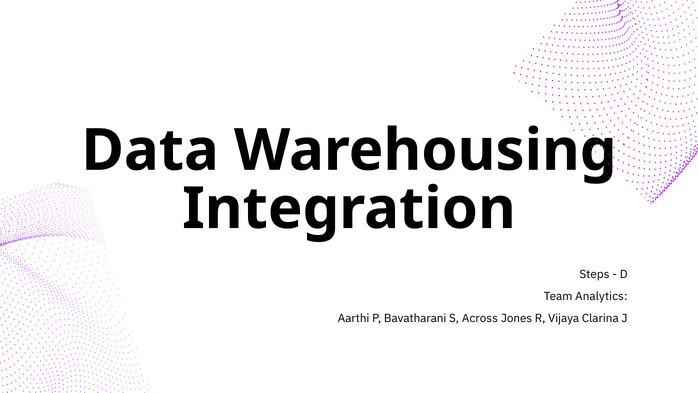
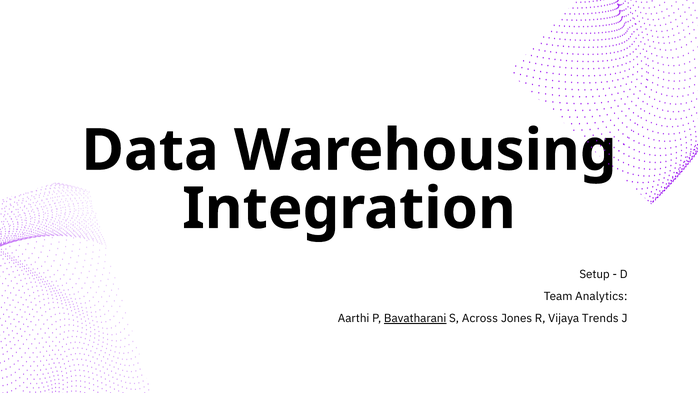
Steps: Steps -> Setup
Bavatharani underline: none -> present
Clarina: Clarina -> Trends
